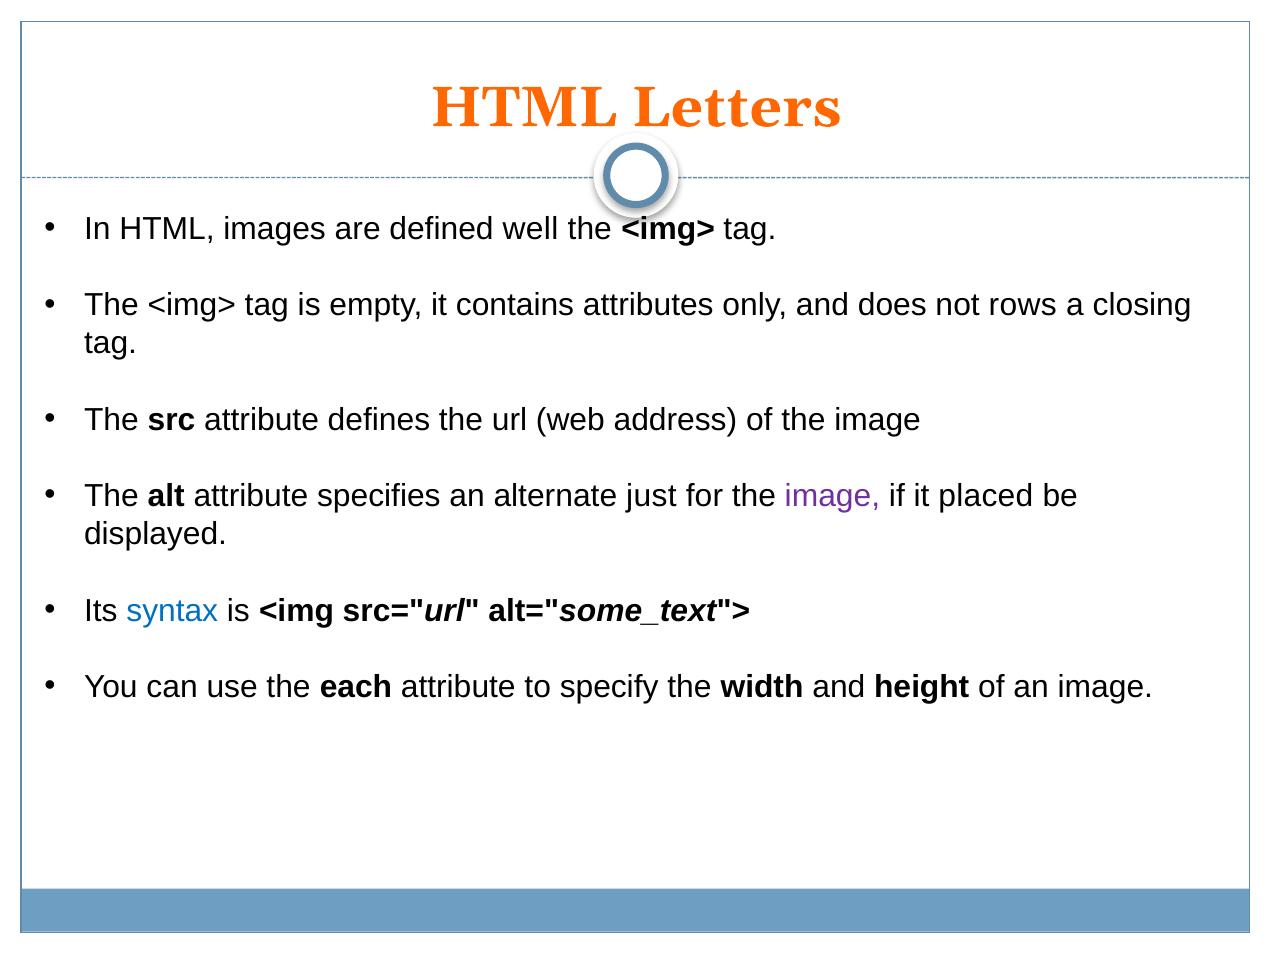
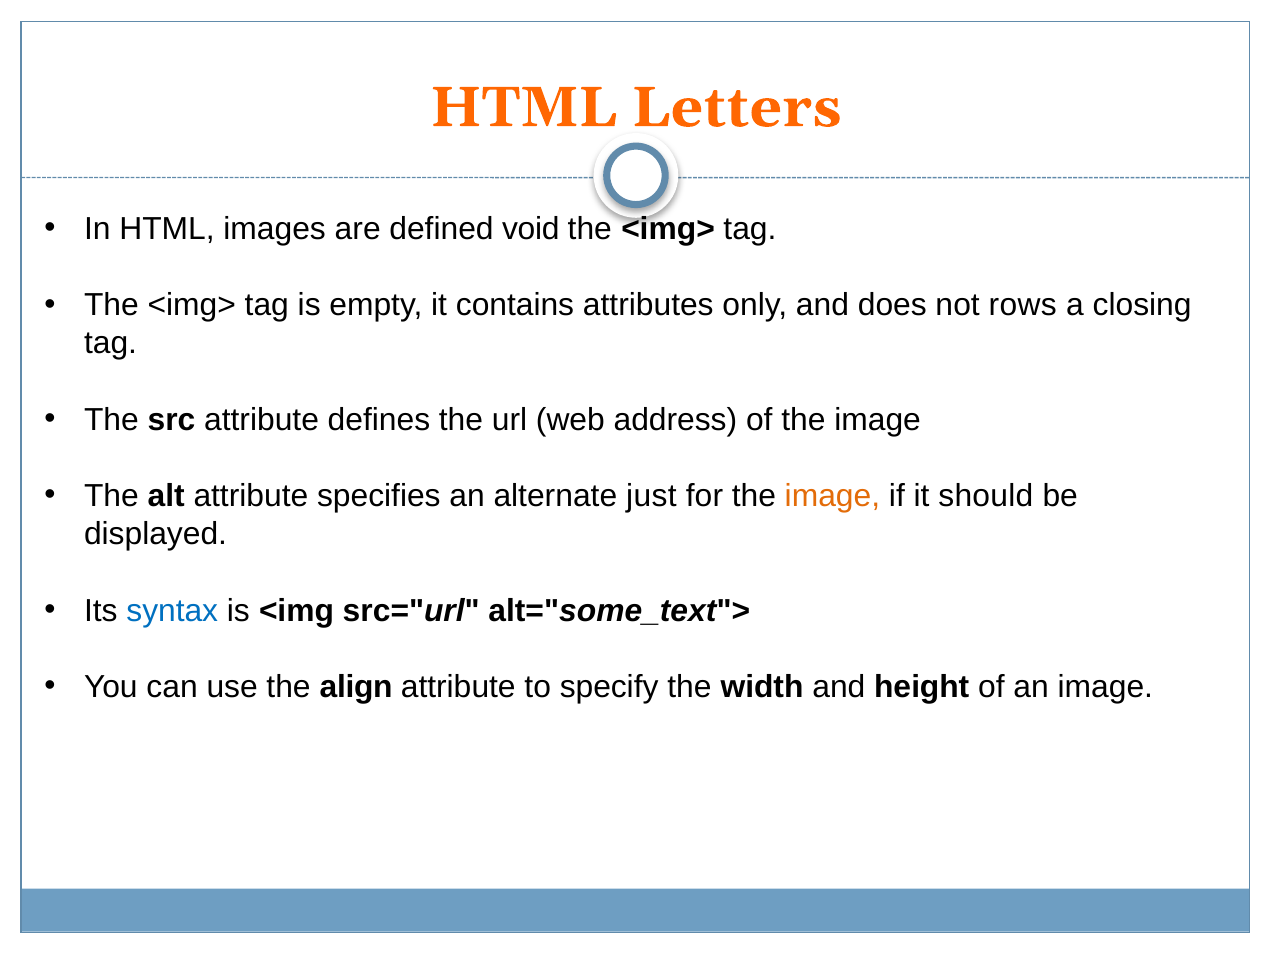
well: well -> void
image at (832, 496) colour: purple -> orange
placed: placed -> should
each: each -> align
